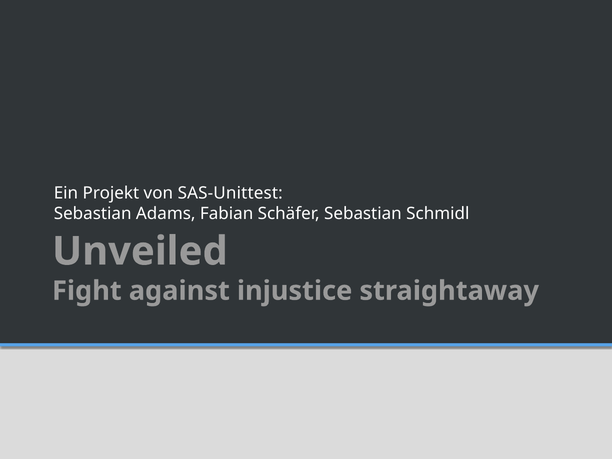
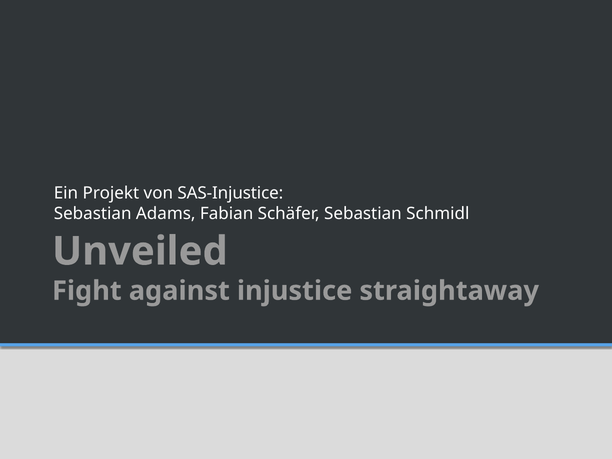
SAS-Unittest: SAS-Unittest -> SAS-Injustice
